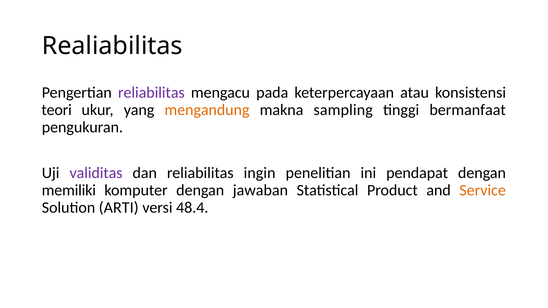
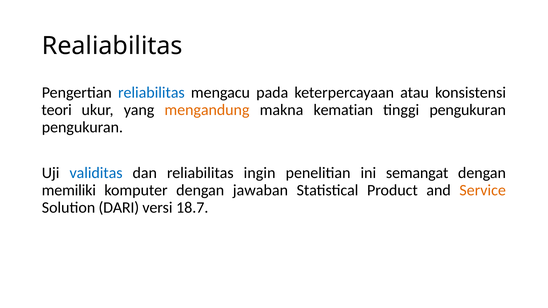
reliabilitas at (151, 93) colour: purple -> blue
sampling: sampling -> kematian
tinggi bermanfaat: bermanfaat -> pengukuran
validitas colour: purple -> blue
pendapat: pendapat -> semangat
ARTI: ARTI -> DARI
48.4: 48.4 -> 18.7
